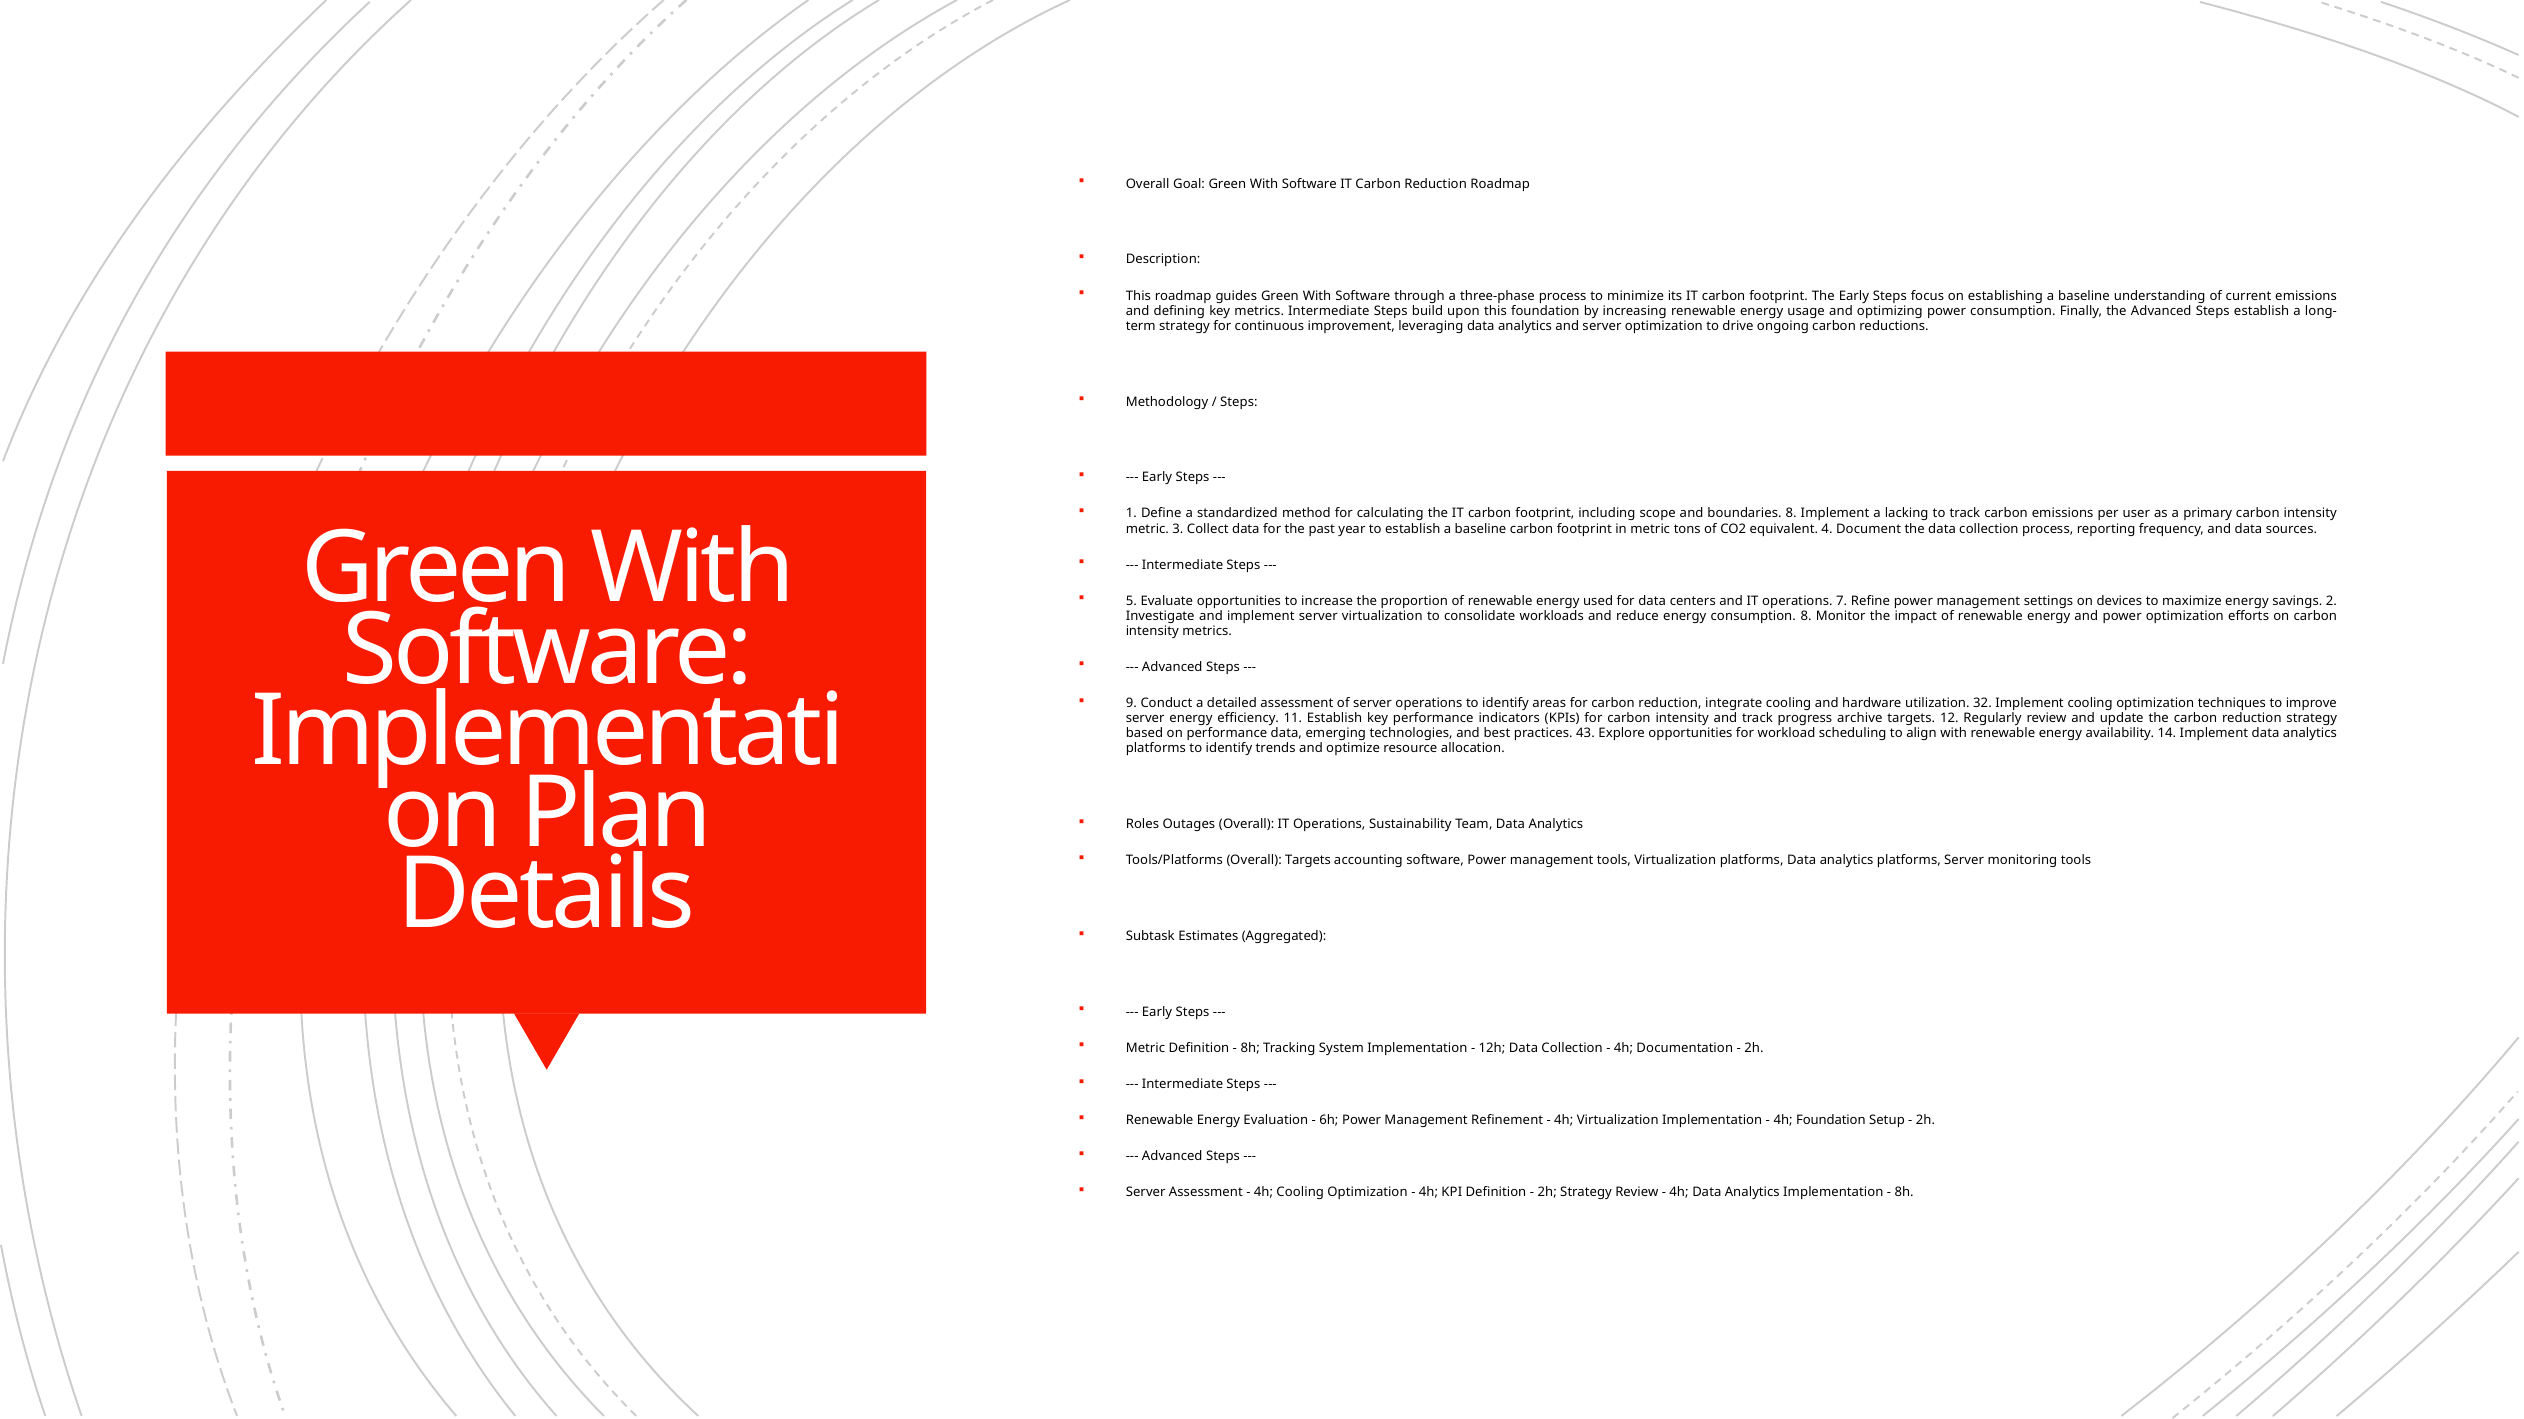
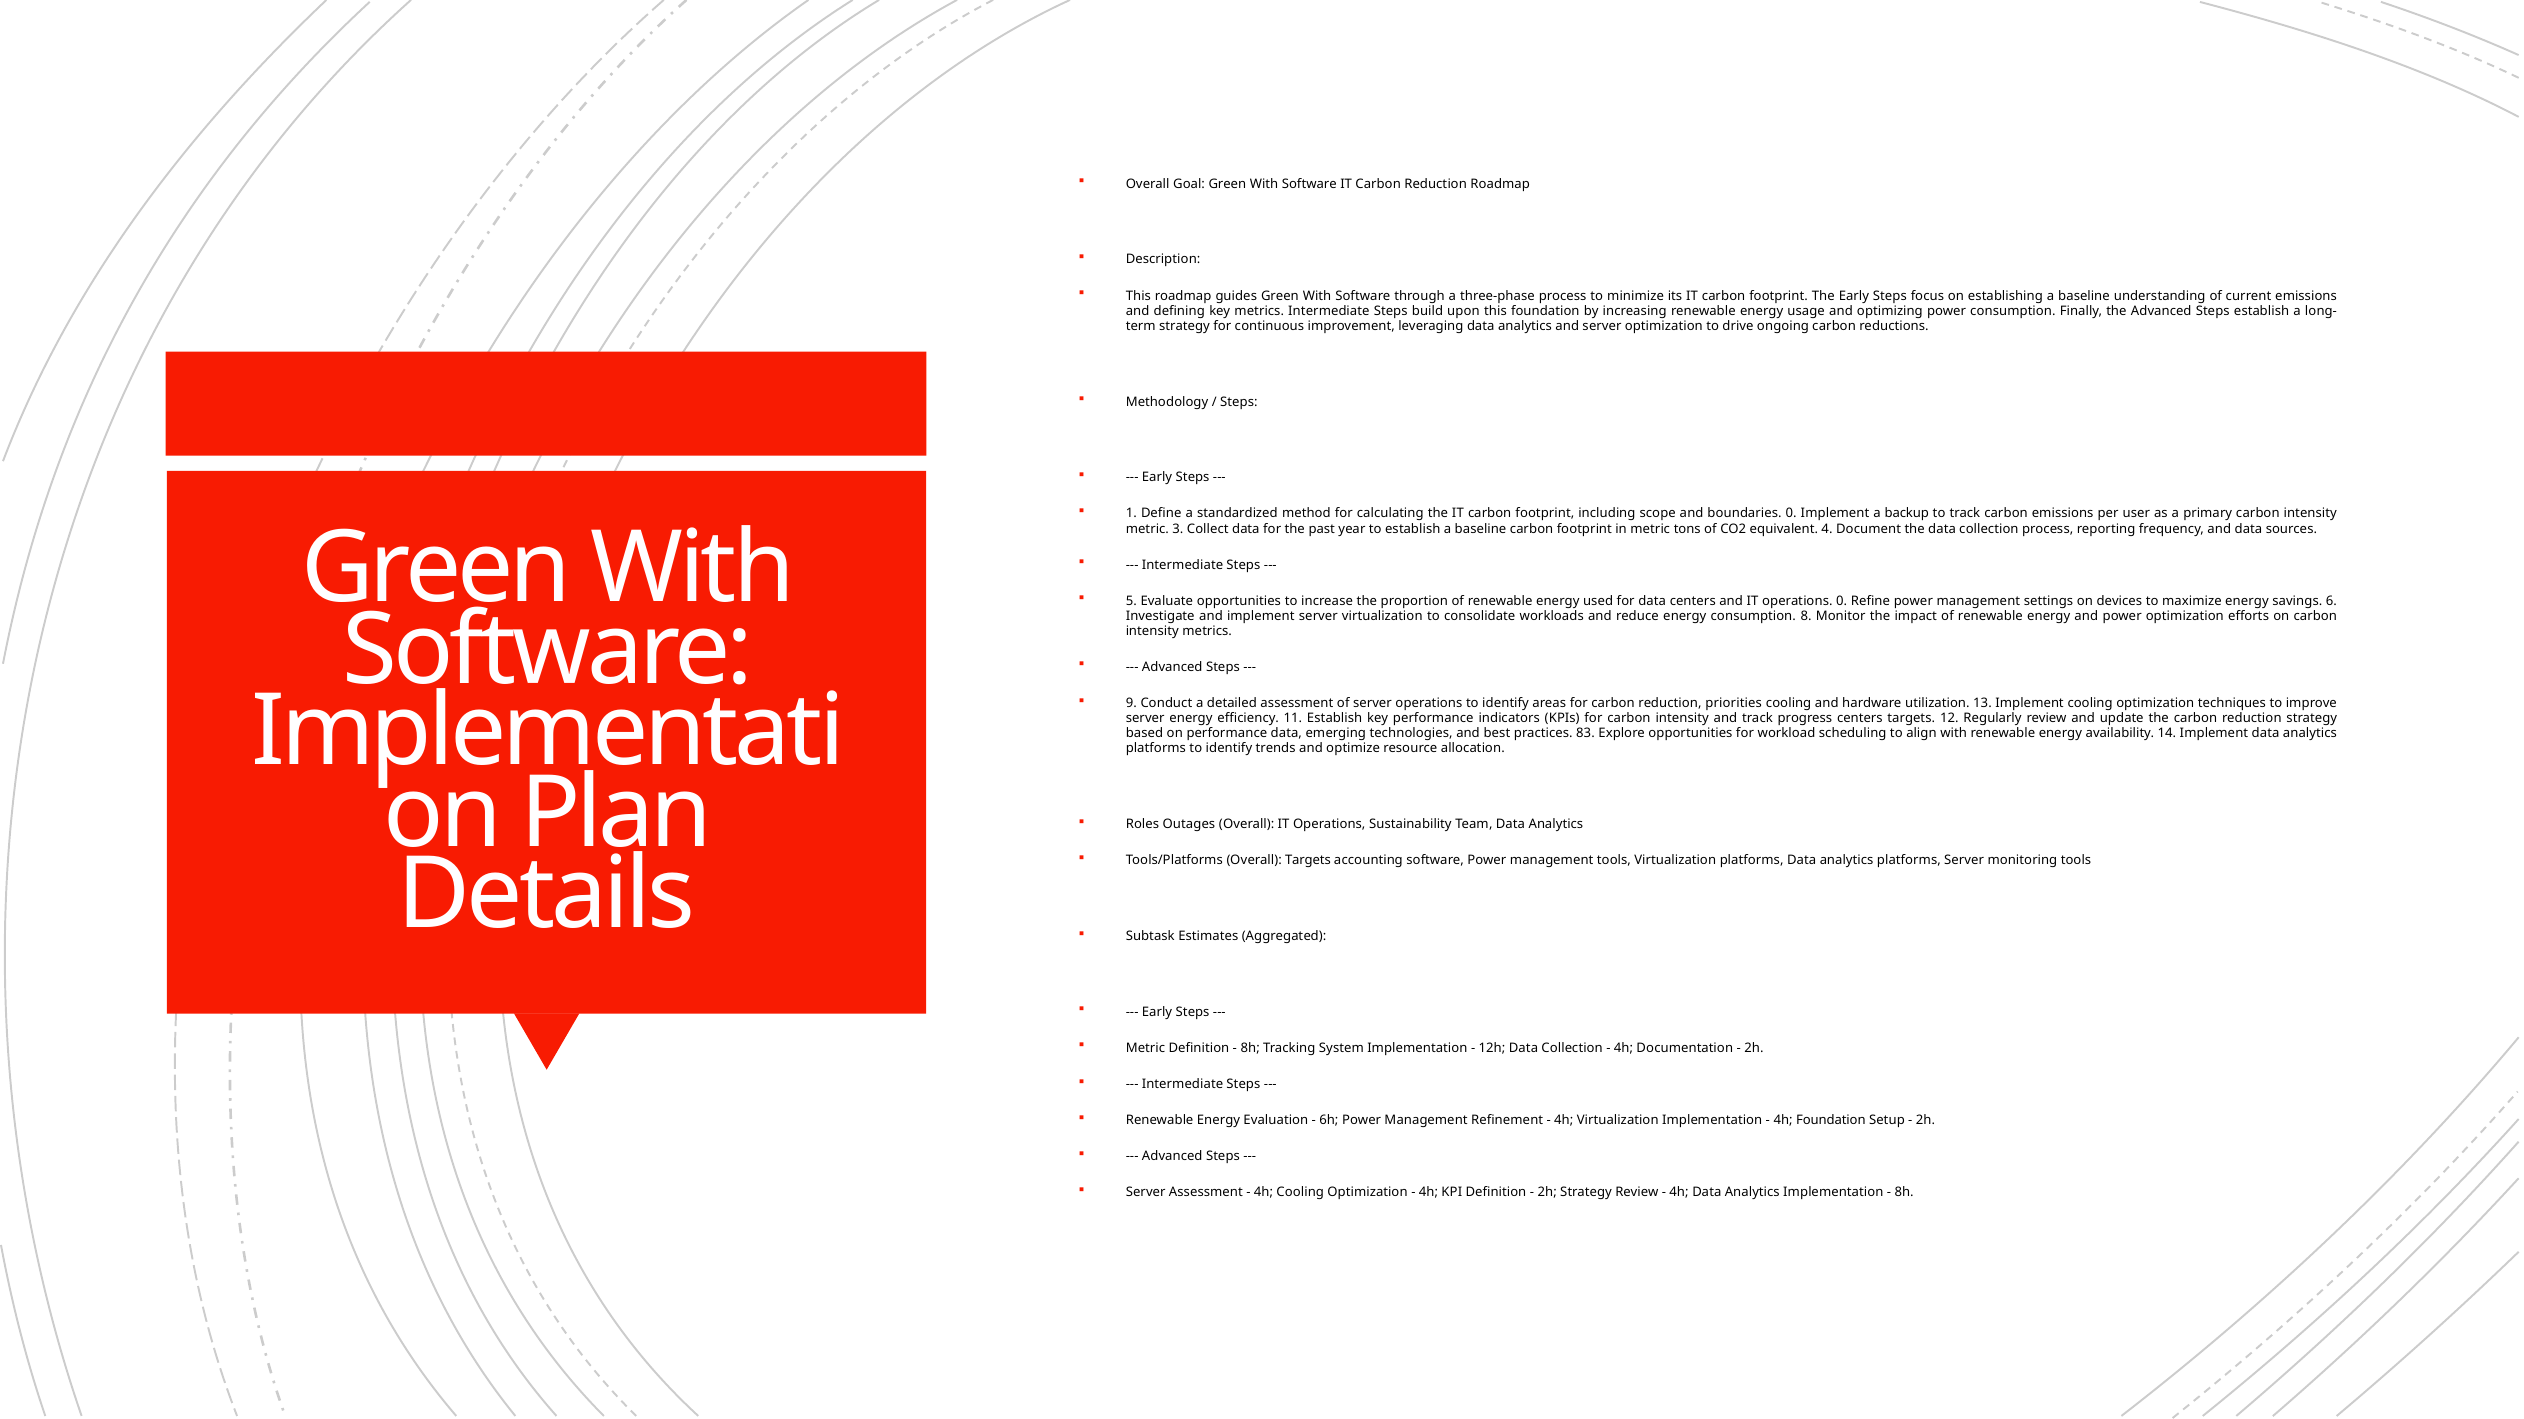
boundaries 8: 8 -> 0
lacking: lacking -> backup
operations 7: 7 -> 0
2: 2 -> 6
integrate: integrate -> priorities
32: 32 -> 13
progress archive: archive -> centers
43: 43 -> 83
